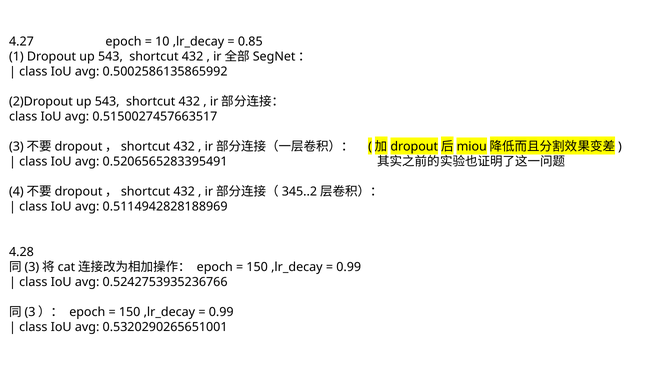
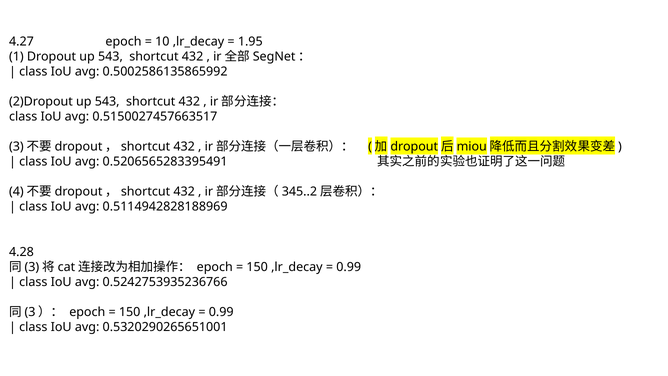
0.85: 0.85 -> 1.95
